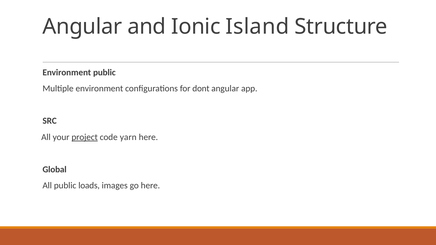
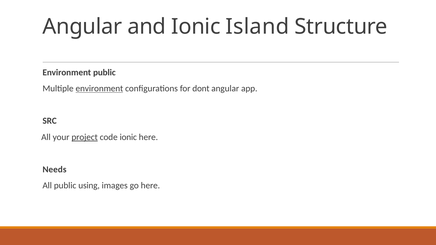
environment at (99, 89) underline: none -> present
code yarn: yarn -> ionic
Global: Global -> Needs
loads: loads -> using
